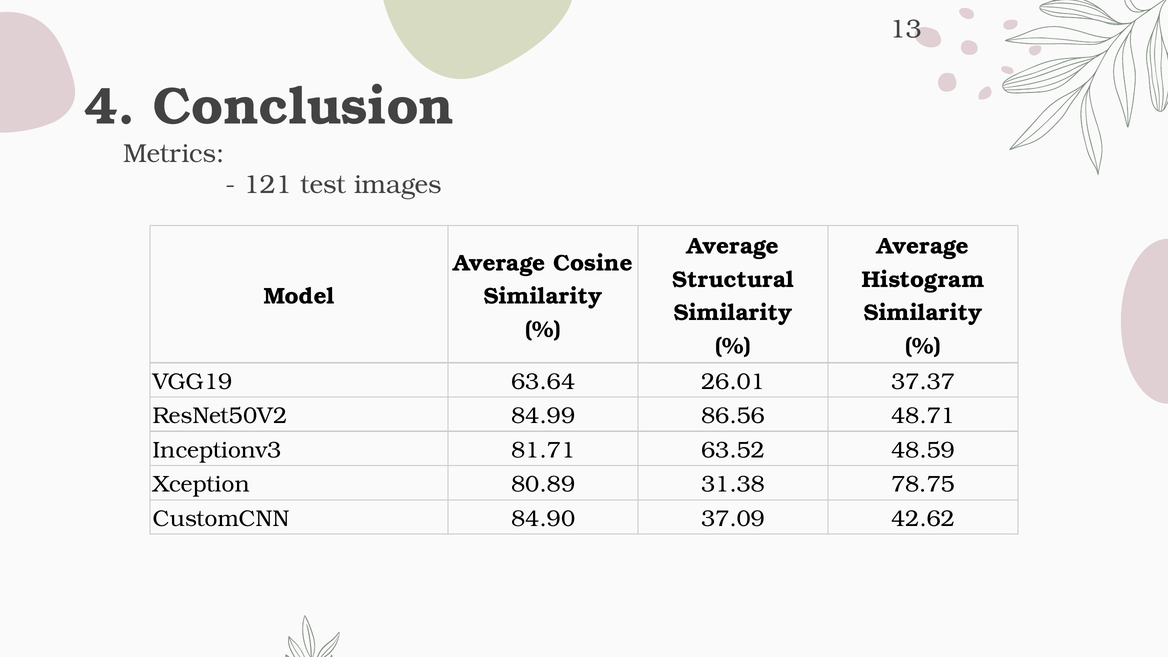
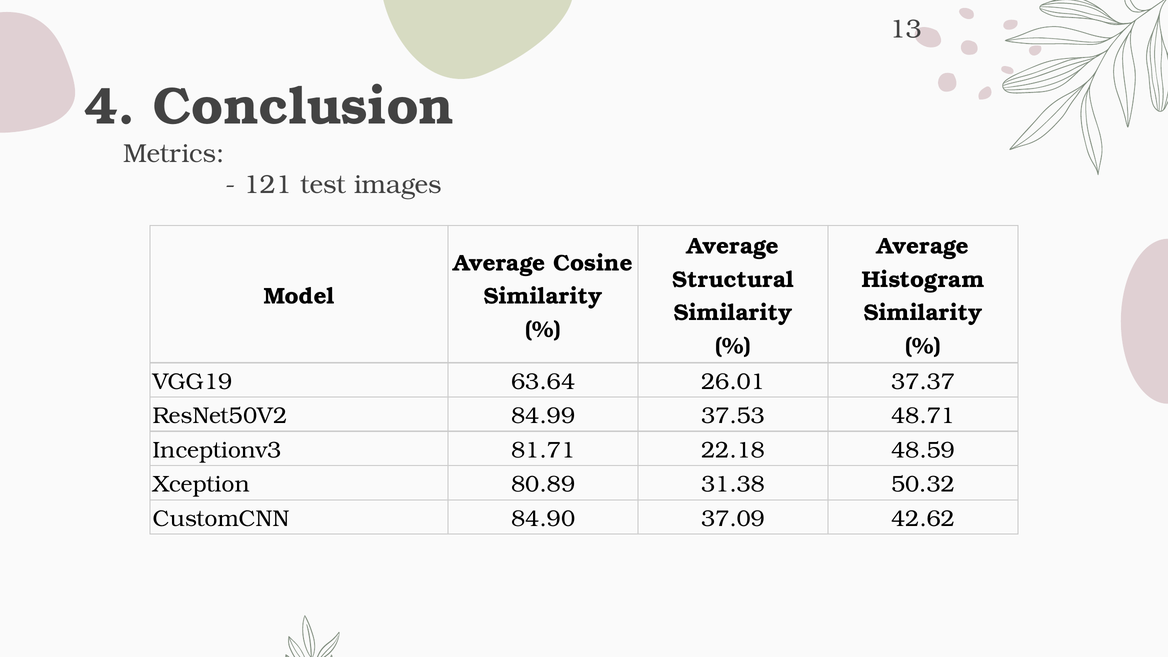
86.56: 86.56 -> 37.53
63.52: 63.52 -> 22.18
78.75: 78.75 -> 50.32
